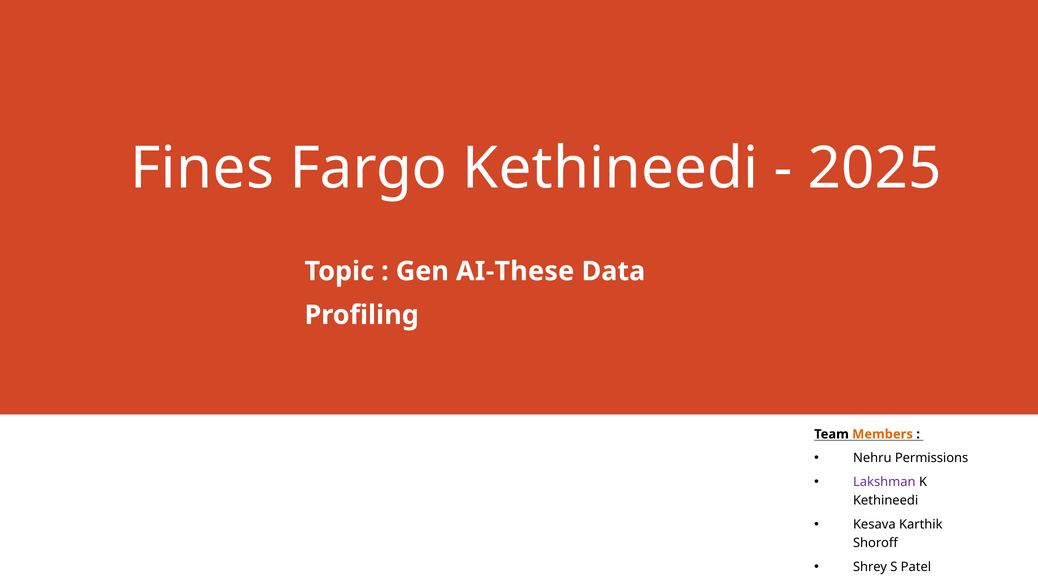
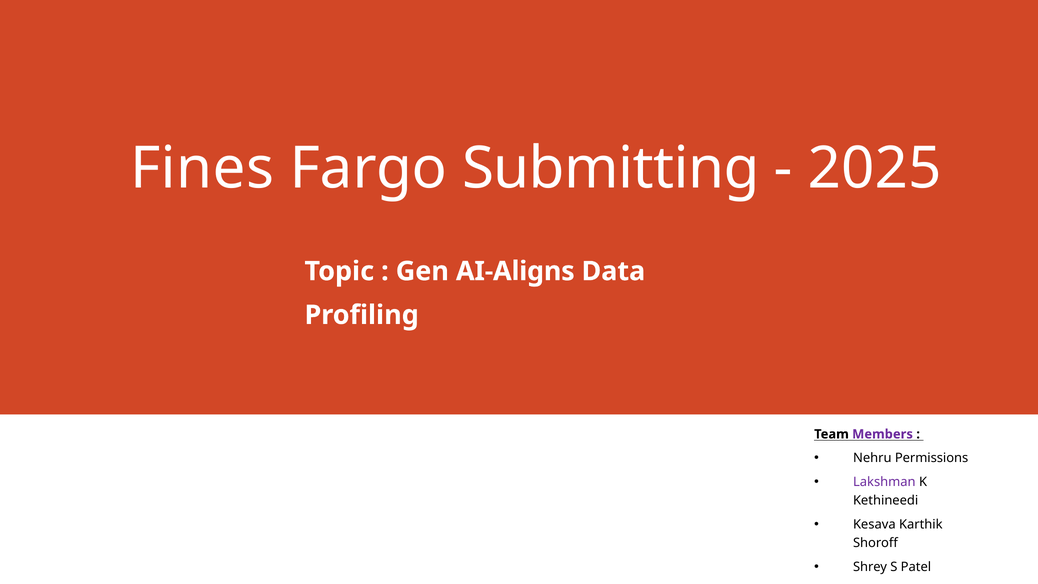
Fargo Kethineedi: Kethineedi -> Submitting
AI-These: AI-These -> AI-Aligns
Members colour: orange -> purple
